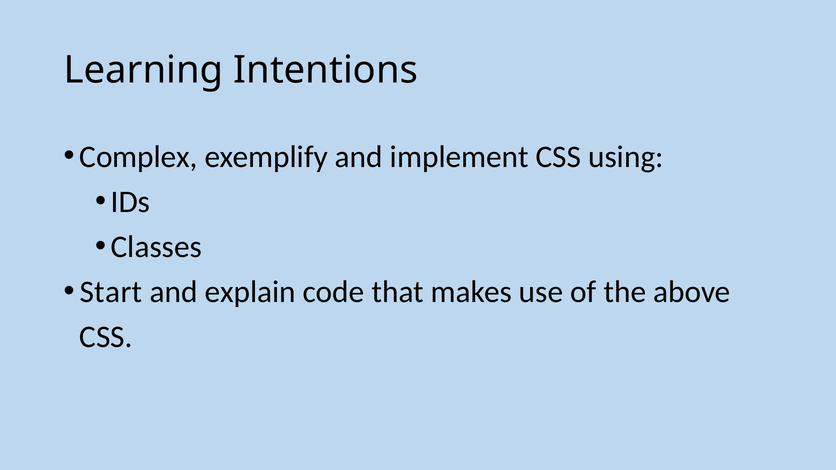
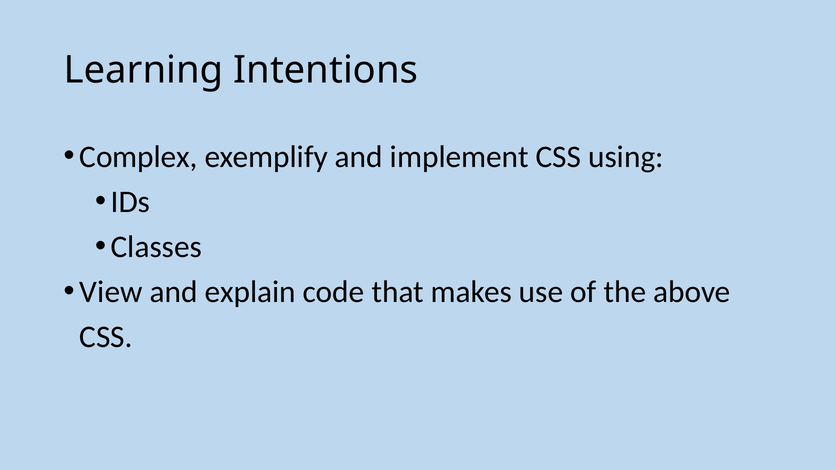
Start: Start -> View
